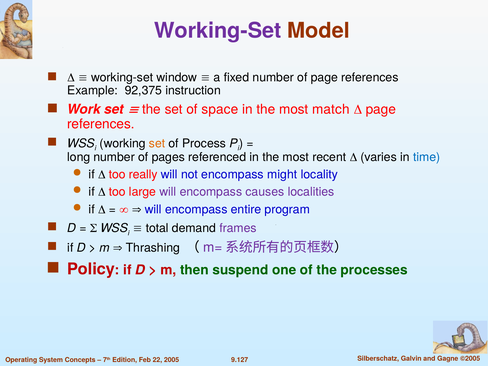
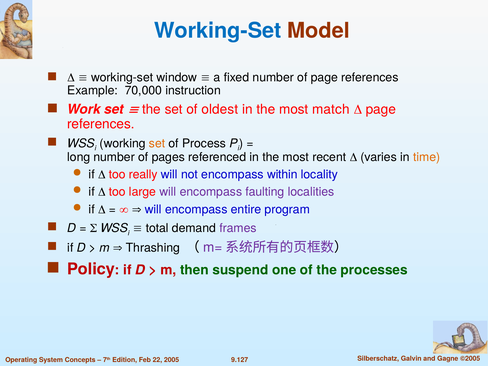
Working-Set at (218, 31) colour: purple -> blue
92,375: 92,375 -> 70,000
space: space -> oldest
time colour: blue -> orange
might: might -> within
causes: causes -> faulting
